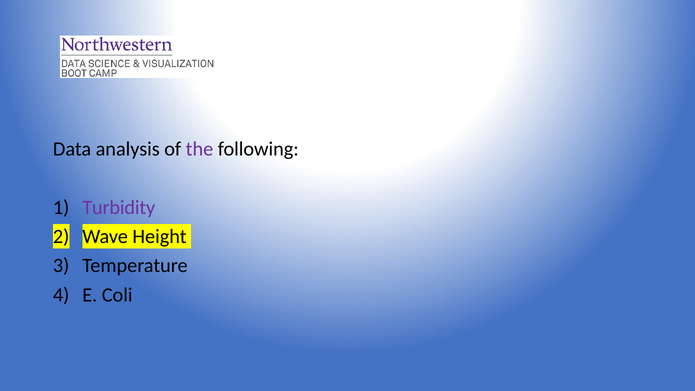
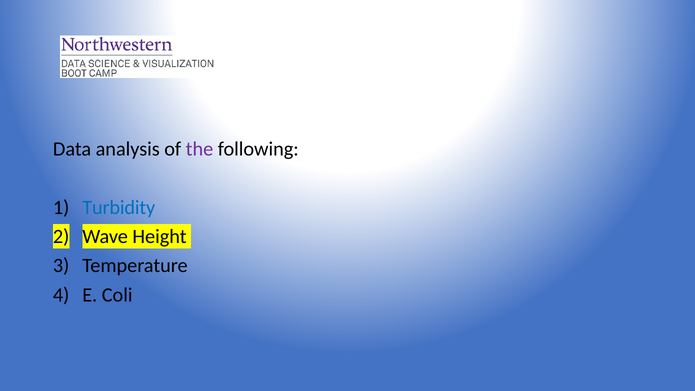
Turbidity colour: purple -> blue
